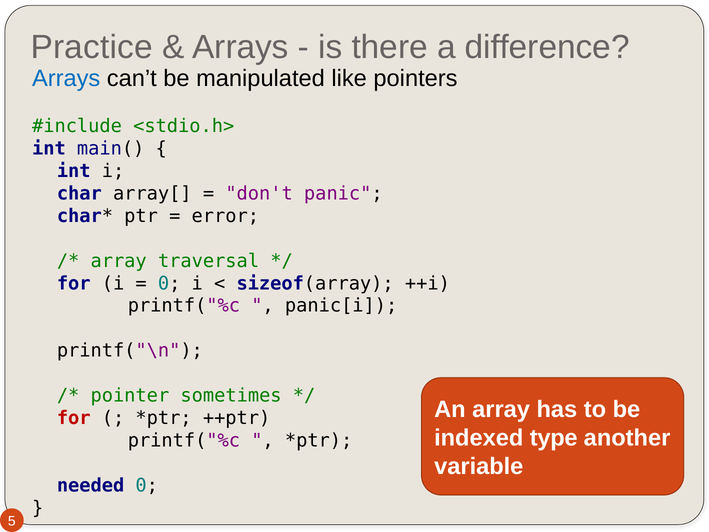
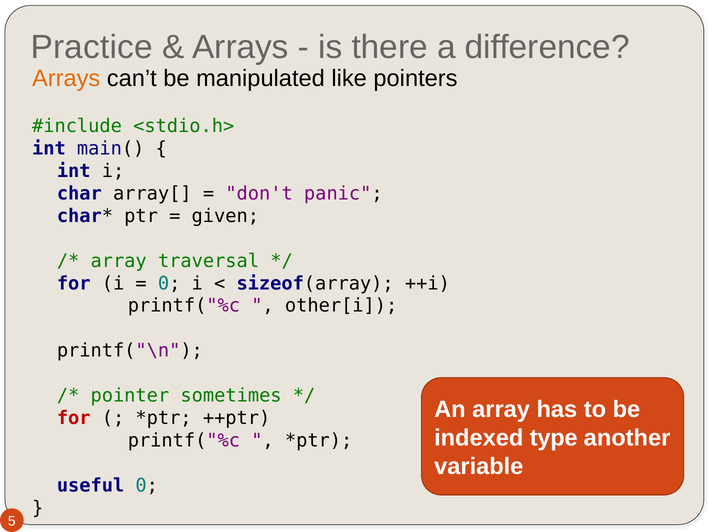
Arrays at (66, 79) colour: blue -> orange
error: error -> given
panic[i: panic[i -> other[i
needed: needed -> useful
